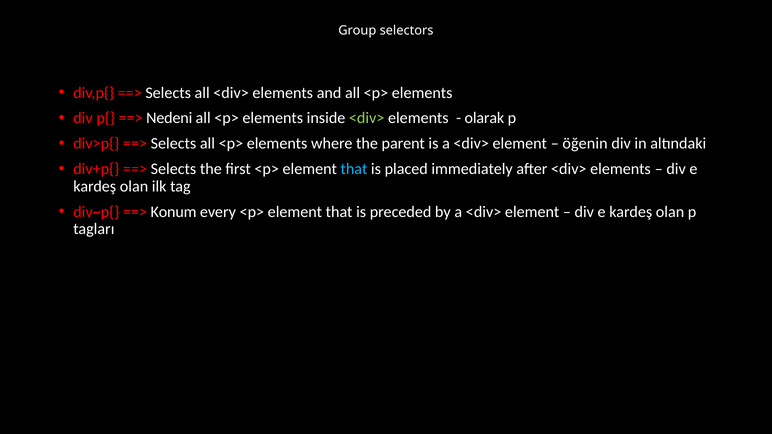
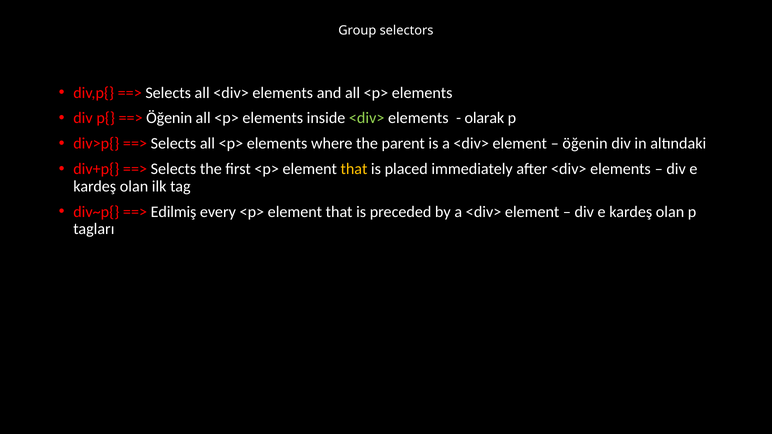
Nedeni at (169, 118): Nedeni -> Öğenin
that at (354, 169) colour: light blue -> yellow
Konum: Konum -> Edilmiş
